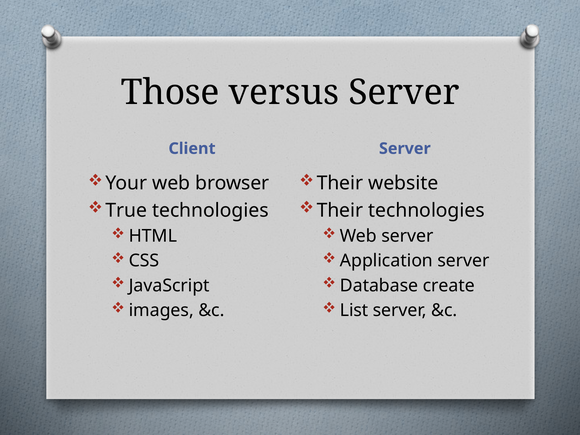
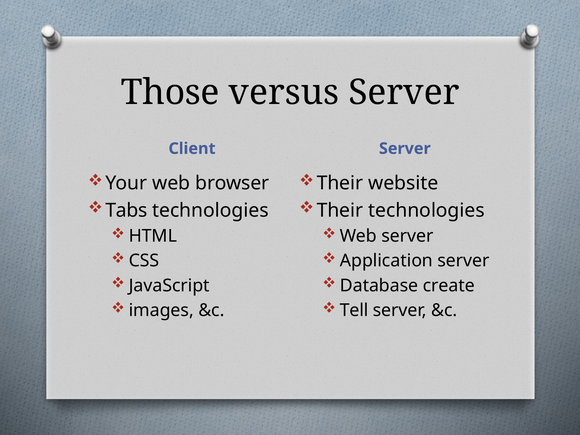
True: True -> Tabs
List: List -> Tell
